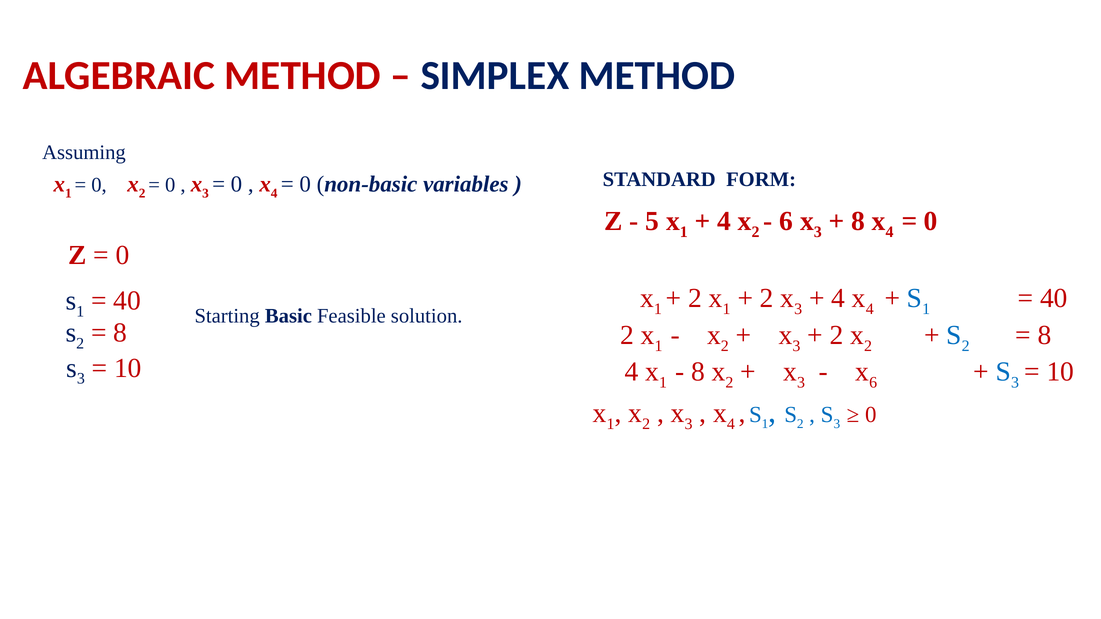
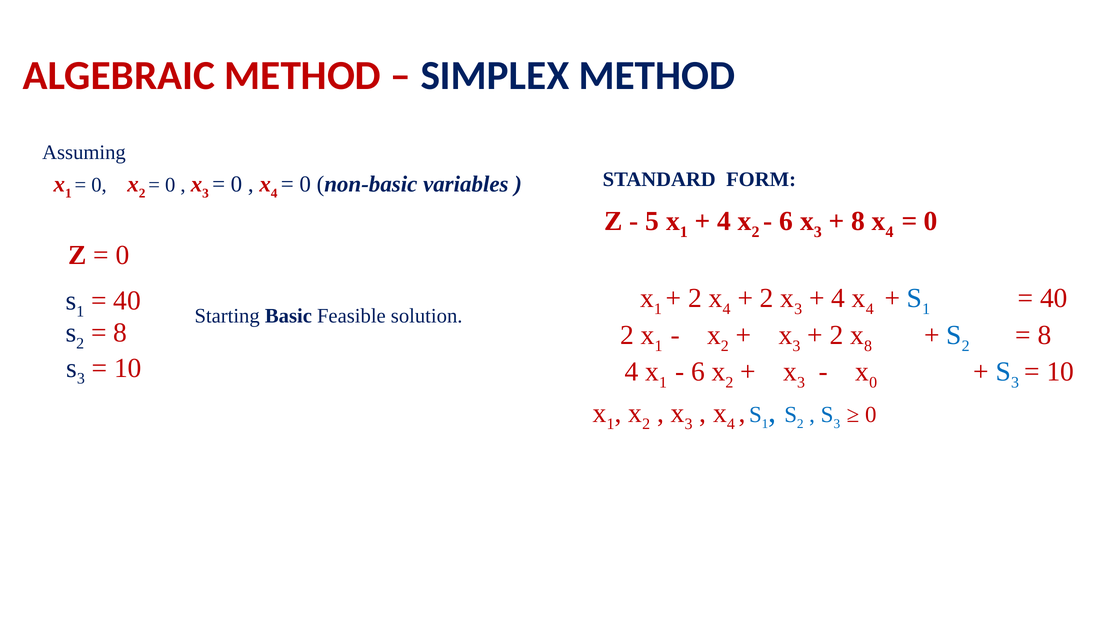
1 at (727, 309): 1 -> 4
2 at (868, 346): 2 -> 8
8 at (698, 372): 8 -> 6
6 at (873, 383): 6 -> 0
